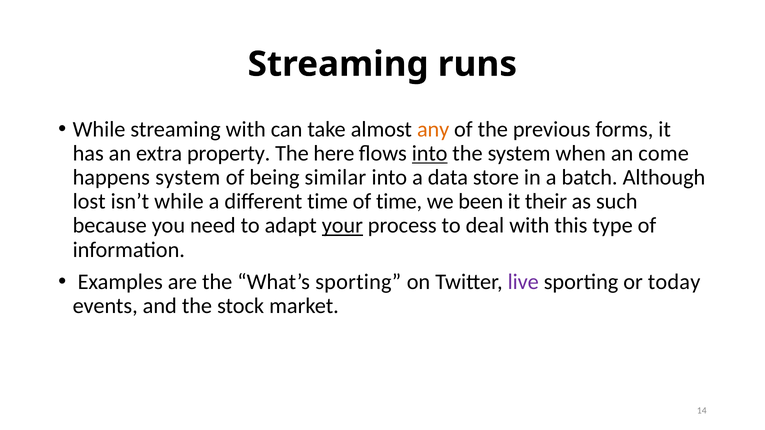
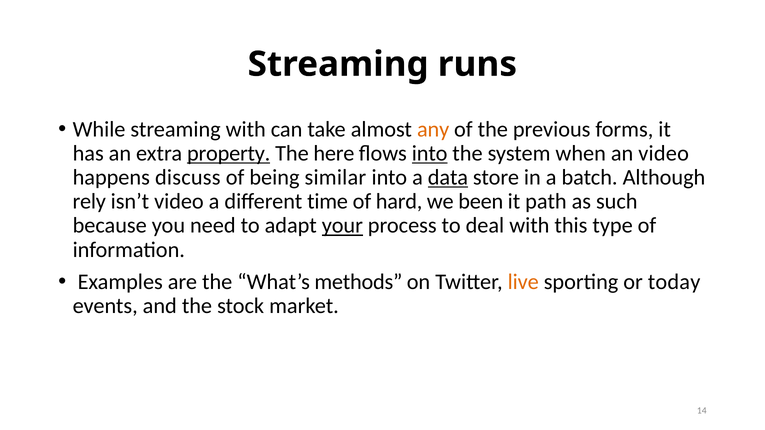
property underline: none -> present
an come: come -> video
happens system: system -> discuss
data underline: none -> present
lost: lost -> rely
isn’t while: while -> video
of time: time -> hard
their: their -> path
What’s sporting: sporting -> methods
live colour: purple -> orange
